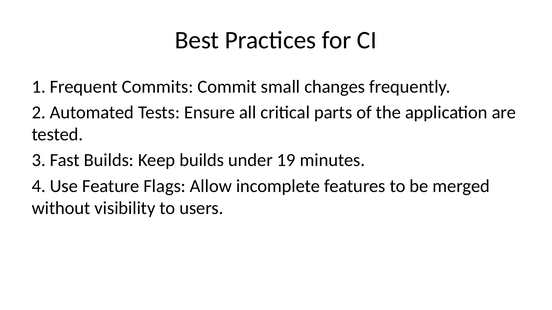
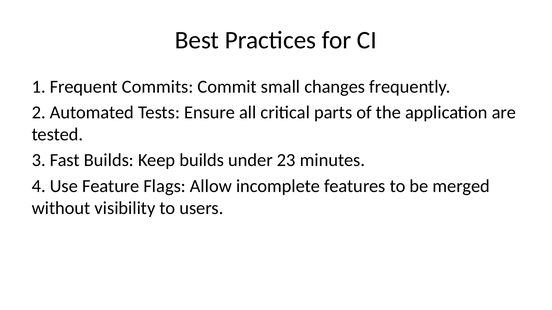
19: 19 -> 23
